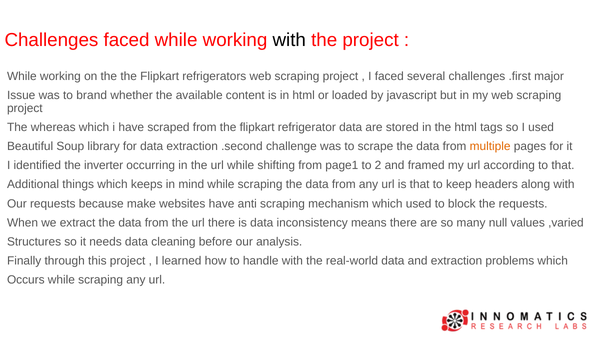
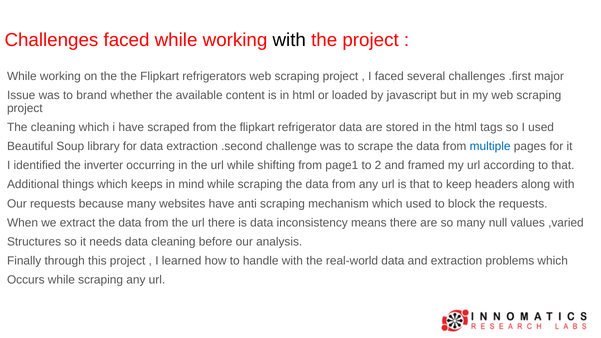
The whereas: whereas -> cleaning
multiple colour: orange -> blue
because make: make -> many
